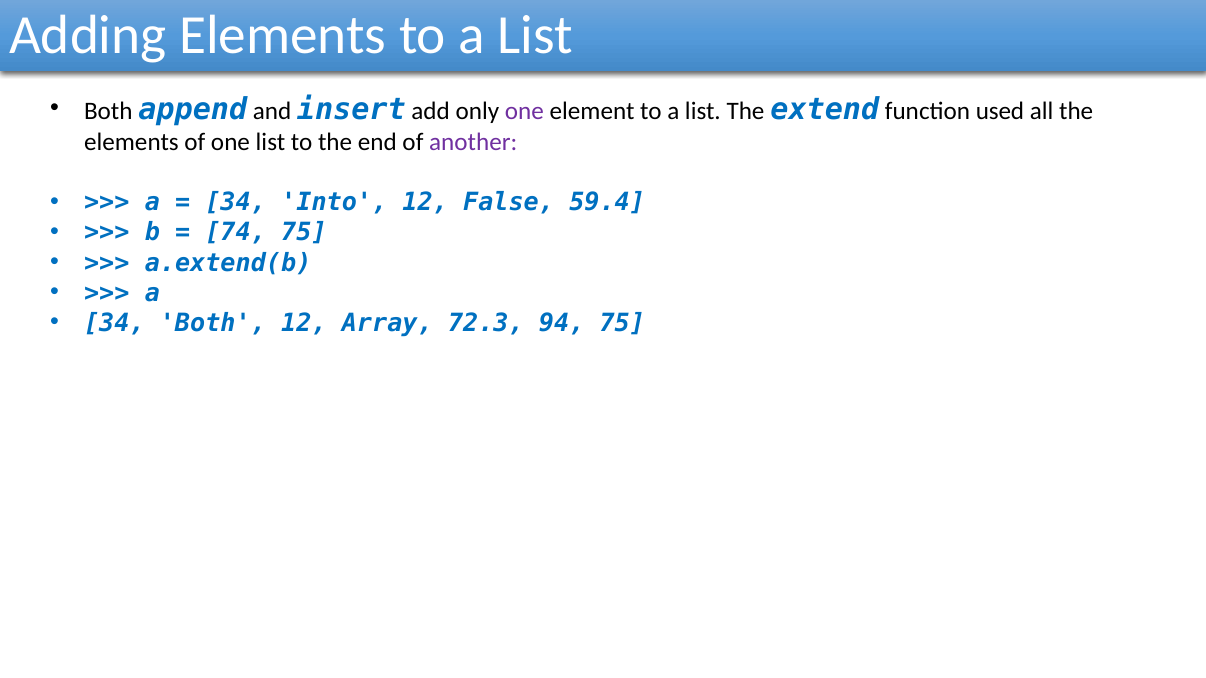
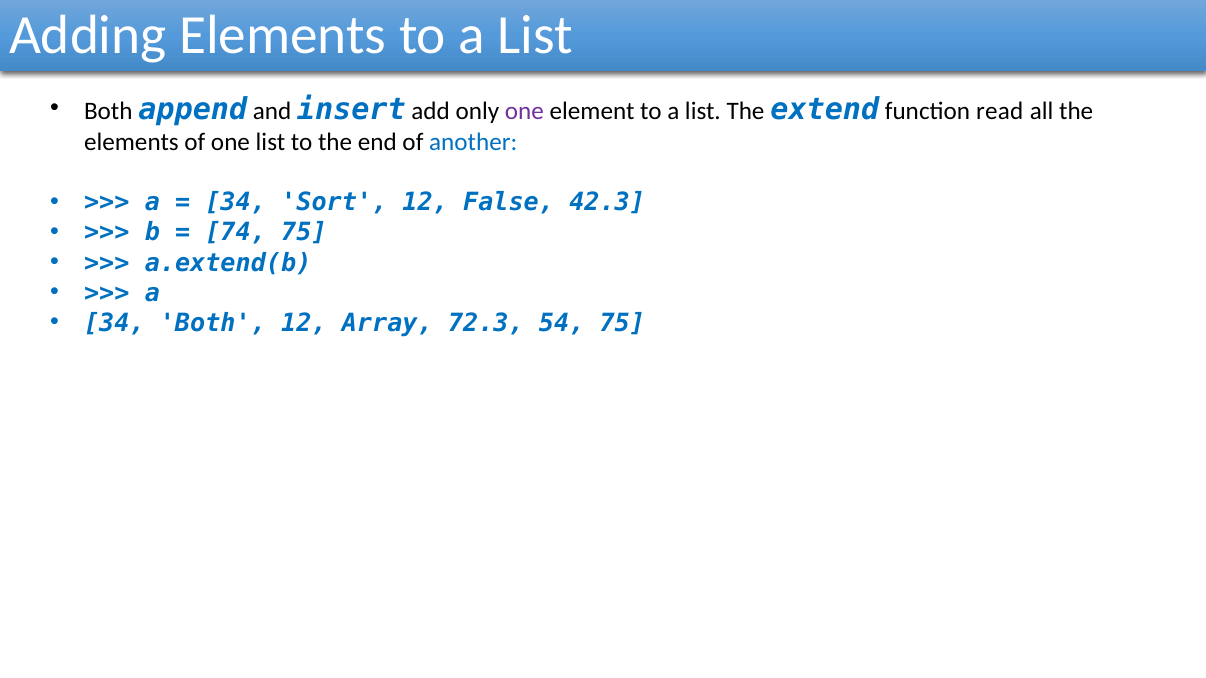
used: used -> read
another colour: purple -> blue
Into: Into -> Sort
59.4: 59.4 -> 42.3
94: 94 -> 54
